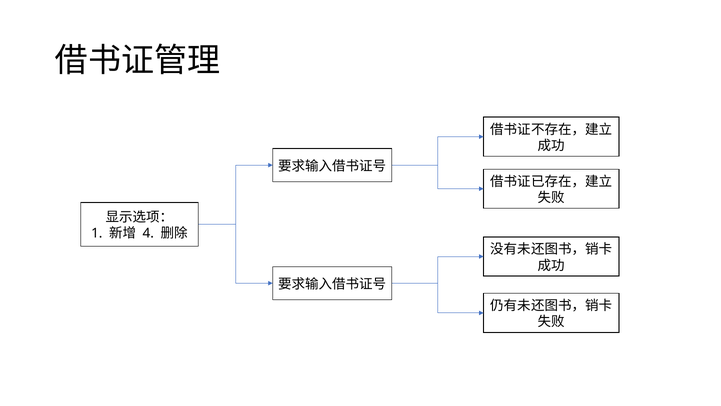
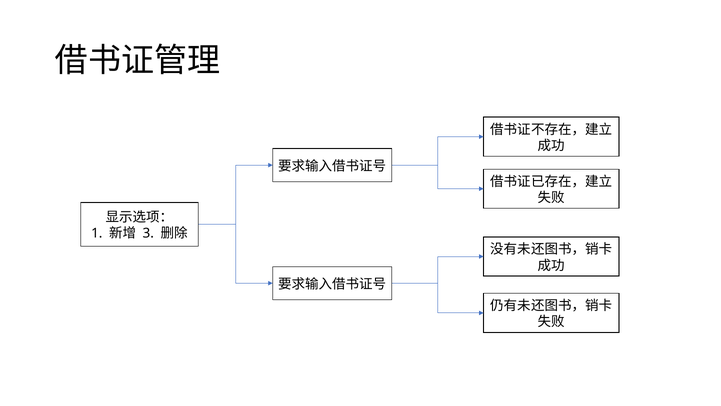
4: 4 -> 3
